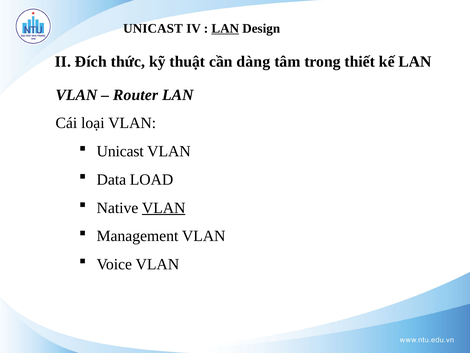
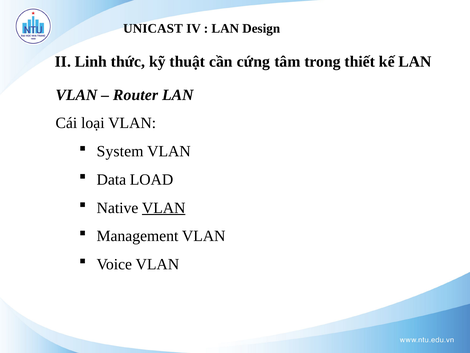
LAN at (225, 28) underline: present -> none
Đích: Đích -> Linh
dàng: dàng -> cứng
Unicast at (120, 151): Unicast -> System
